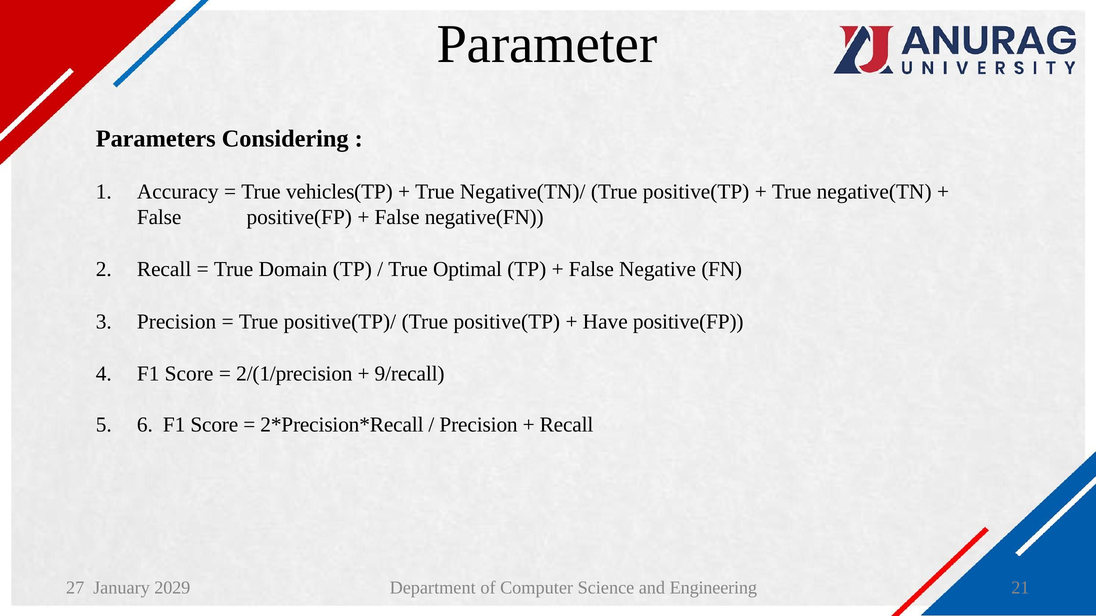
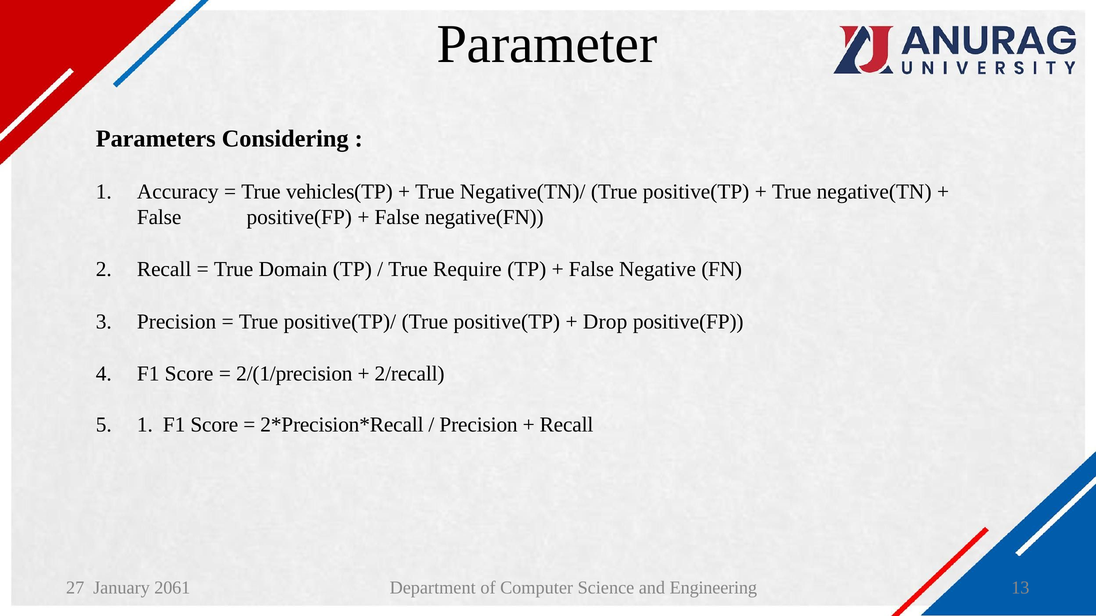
Optimal: Optimal -> Require
Have: Have -> Drop
9/recall: 9/recall -> 2/recall
5 6: 6 -> 1
2029: 2029 -> 2061
21: 21 -> 13
